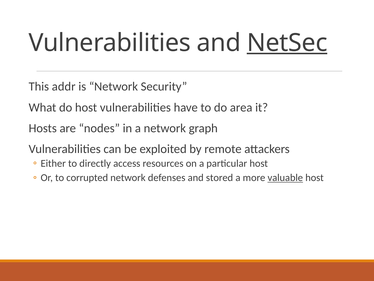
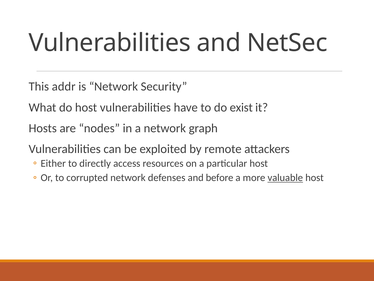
NetSec underline: present -> none
area: area -> exist
stored: stored -> before
